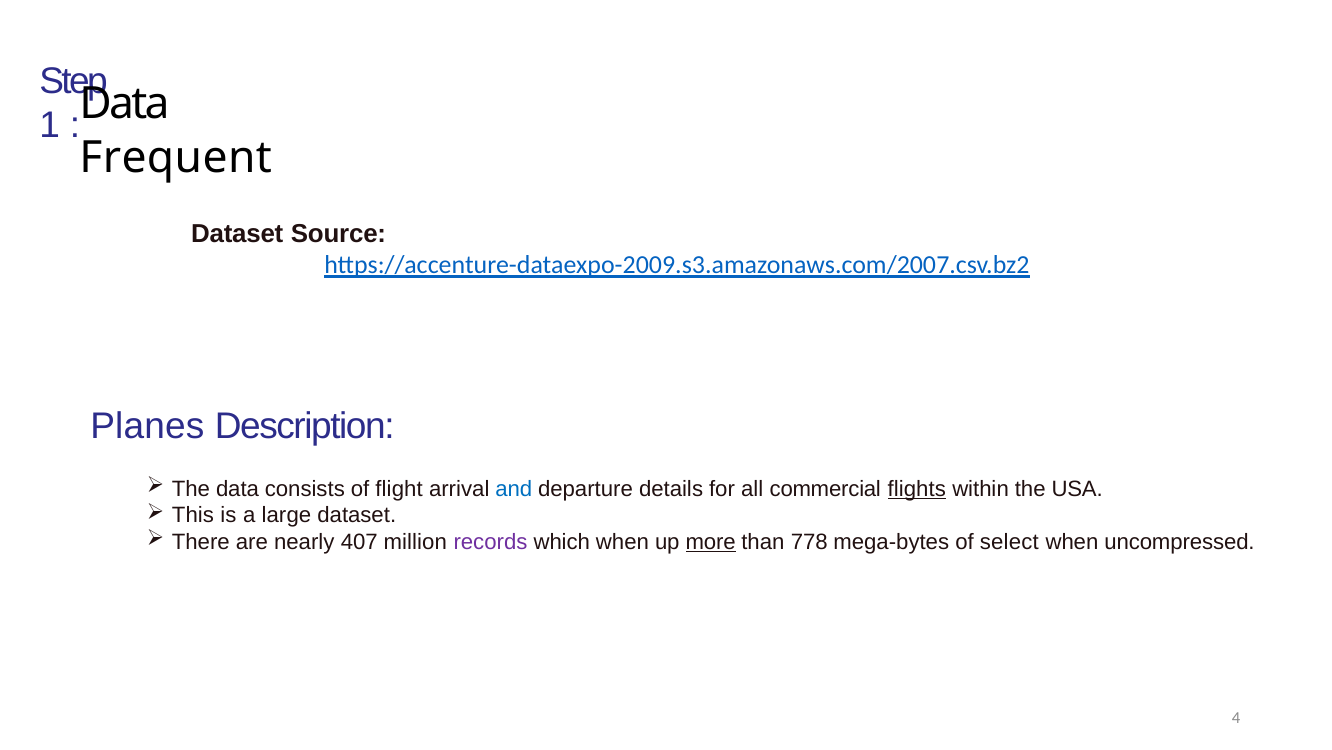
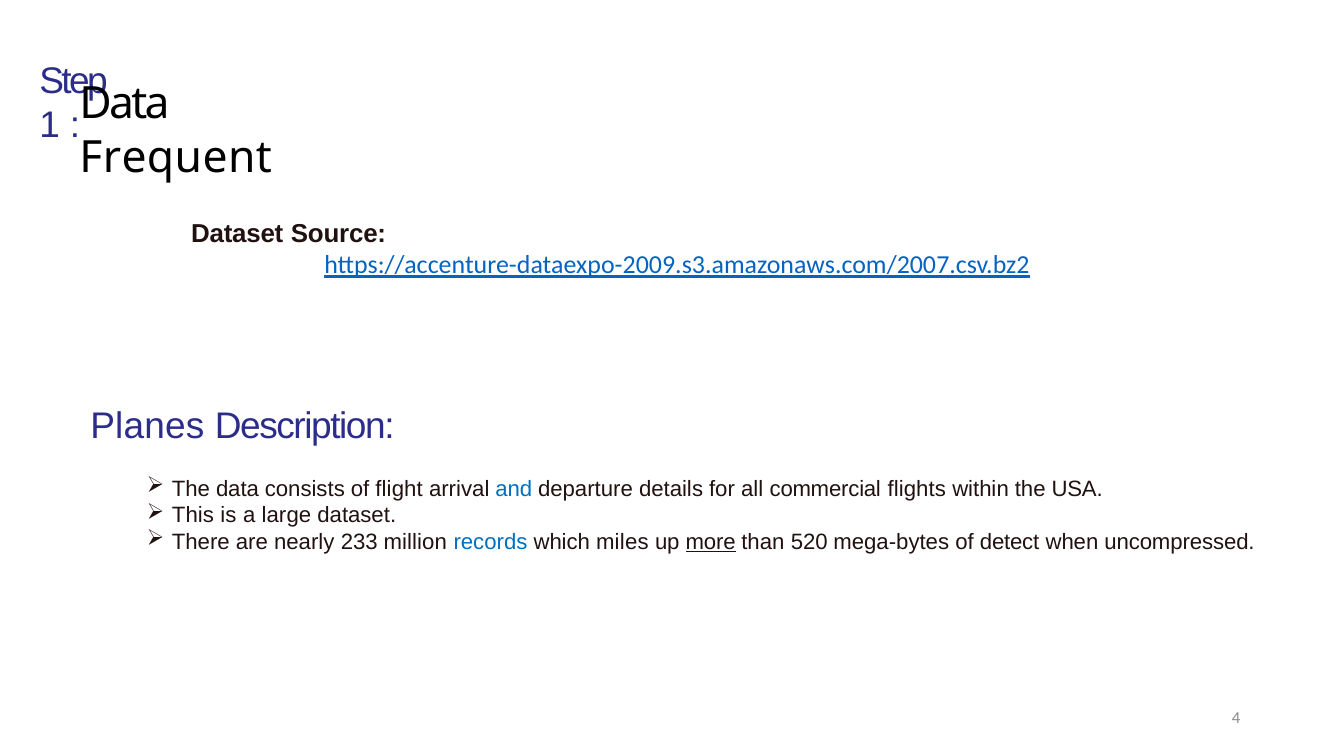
flights underline: present -> none
407: 407 -> 233
records colour: purple -> blue
which when: when -> miles
778: 778 -> 520
select: select -> detect
